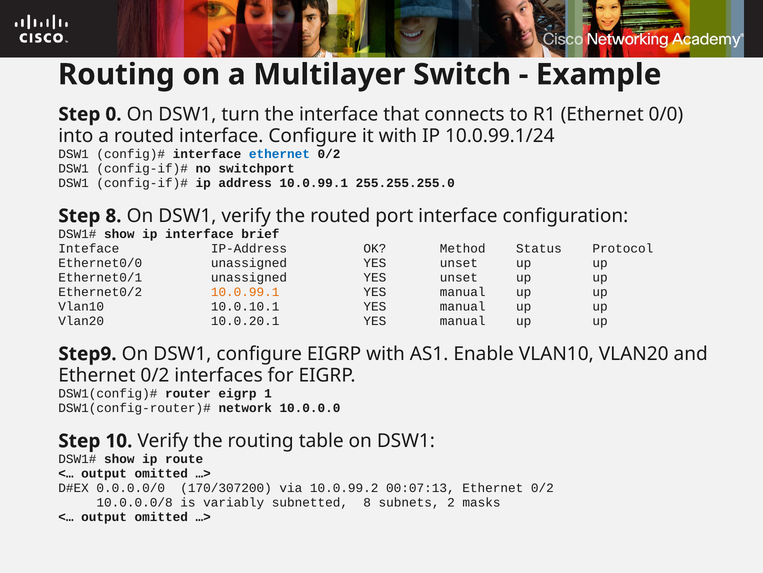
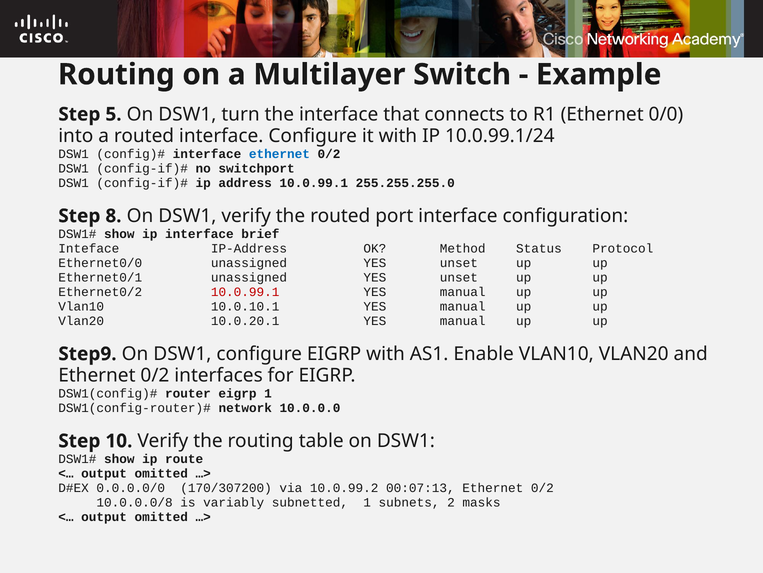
0: 0 -> 5
10.0.99.1 at (245, 292) colour: orange -> red
subnetted 8: 8 -> 1
